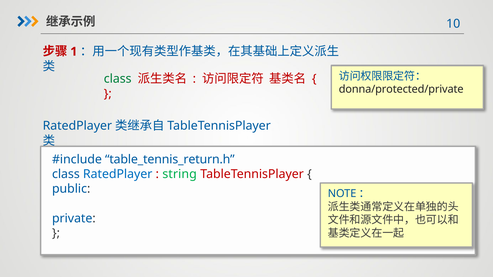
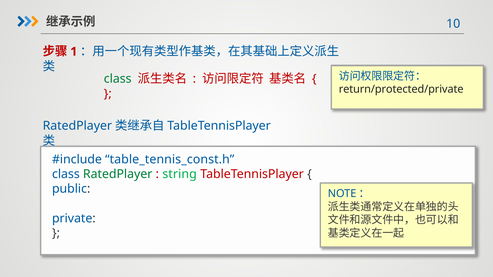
donna/protected/private: donna/protected/private -> return/protected/private
table_tennis_return.h: table_tennis_return.h -> table_tennis_const.h
RatedPlayer colour: blue -> green
